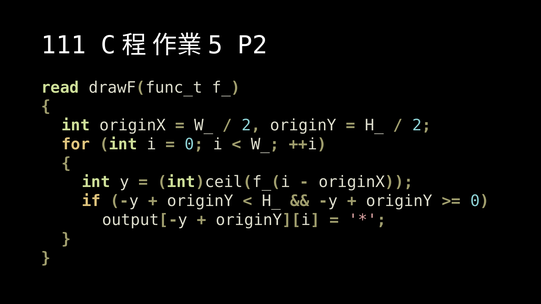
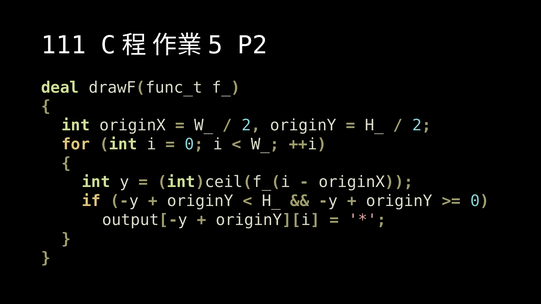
read: read -> deal
